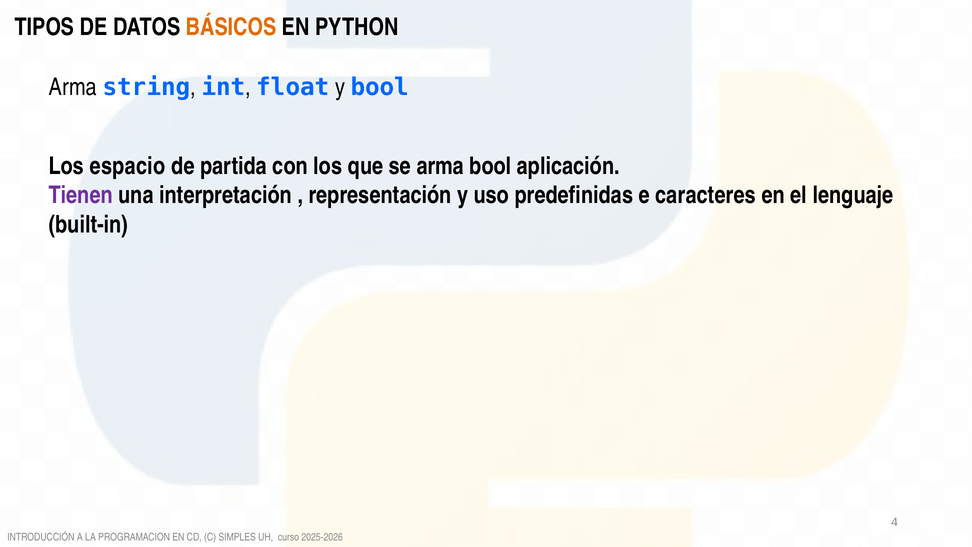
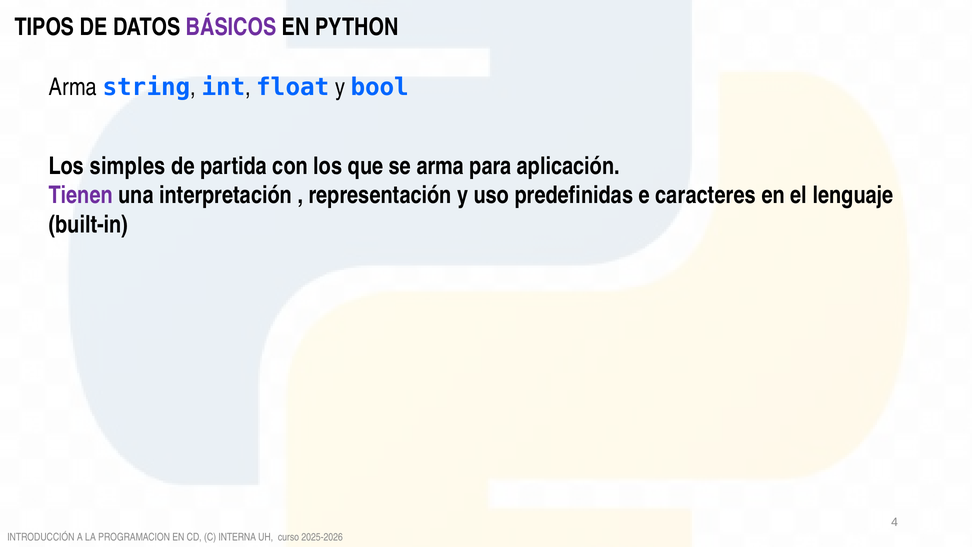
BÁSICOS colour: orange -> purple
espacio: espacio -> simples
arma bool: bool -> para
SIMPLES: SIMPLES -> INTERNA
